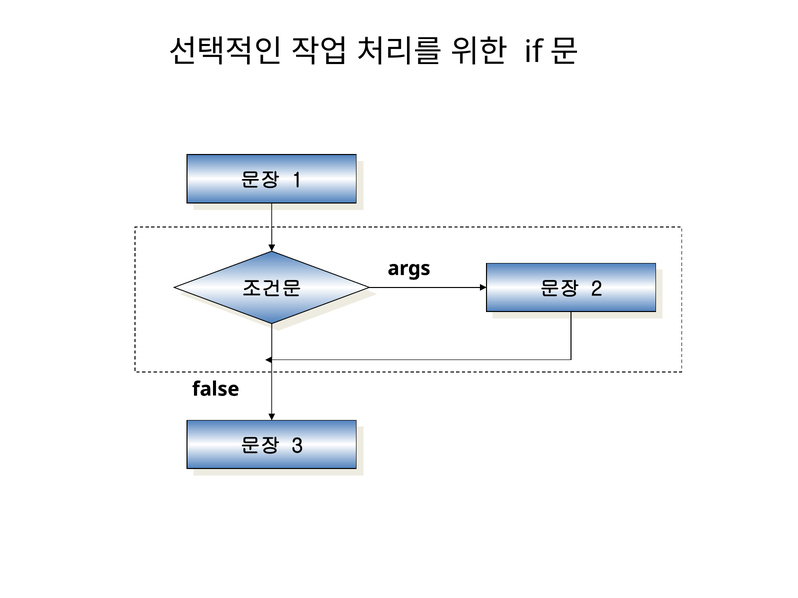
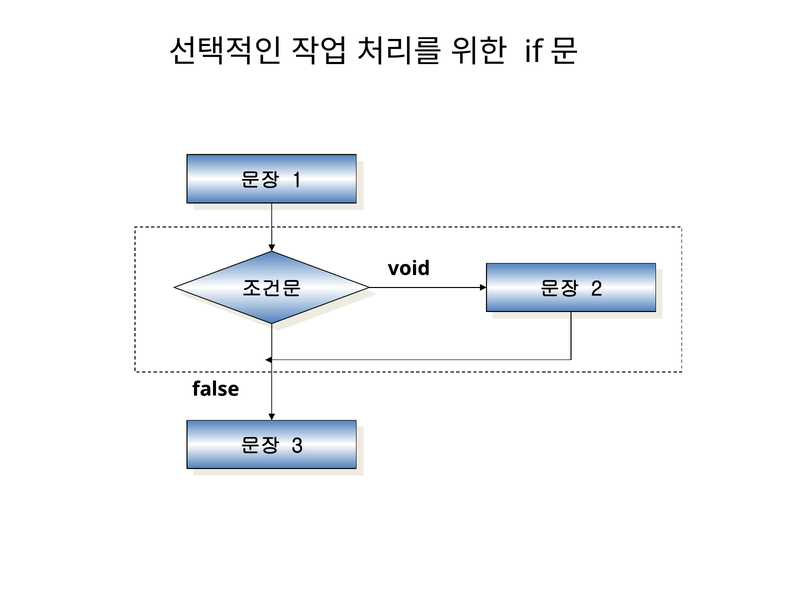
args: args -> void
